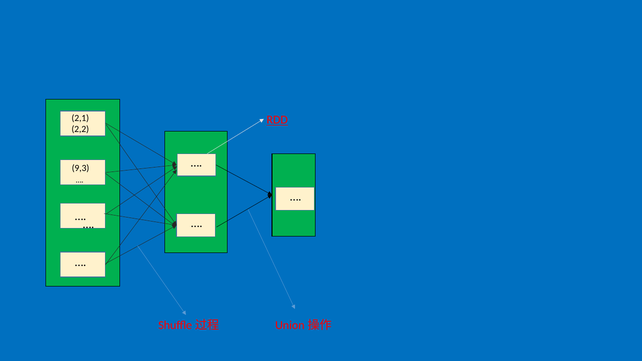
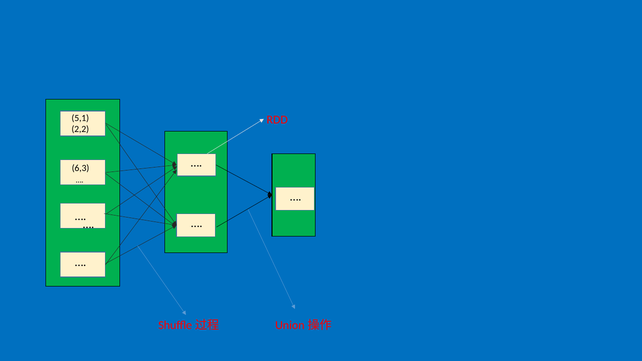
2,1: 2,1 -> 5,1
RDD underline: present -> none
9,3: 9,3 -> 6,3
